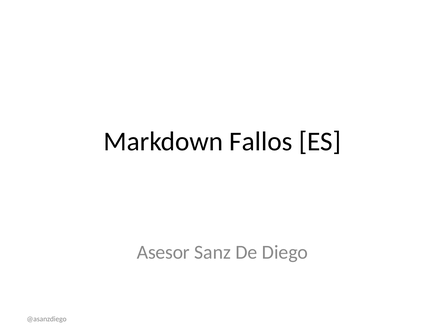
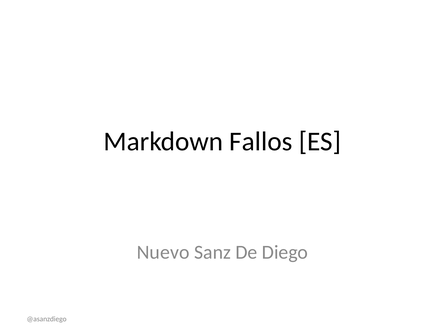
Asesor: Asesor -> Nuevo
